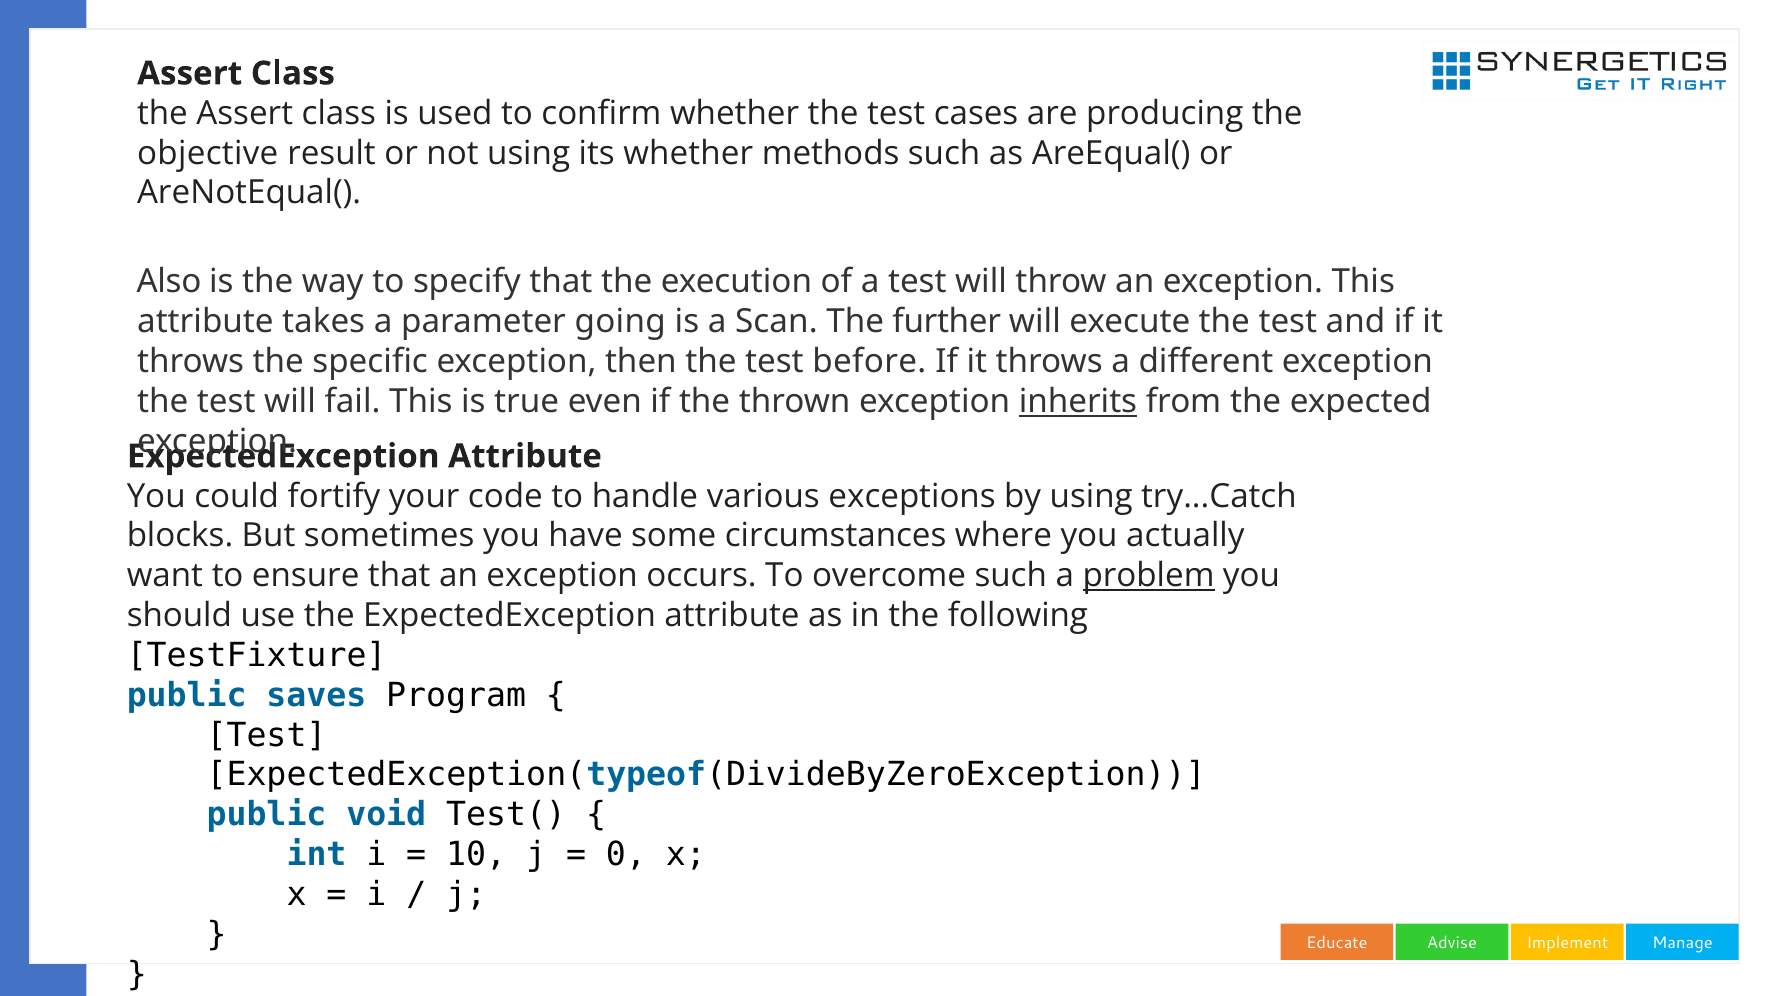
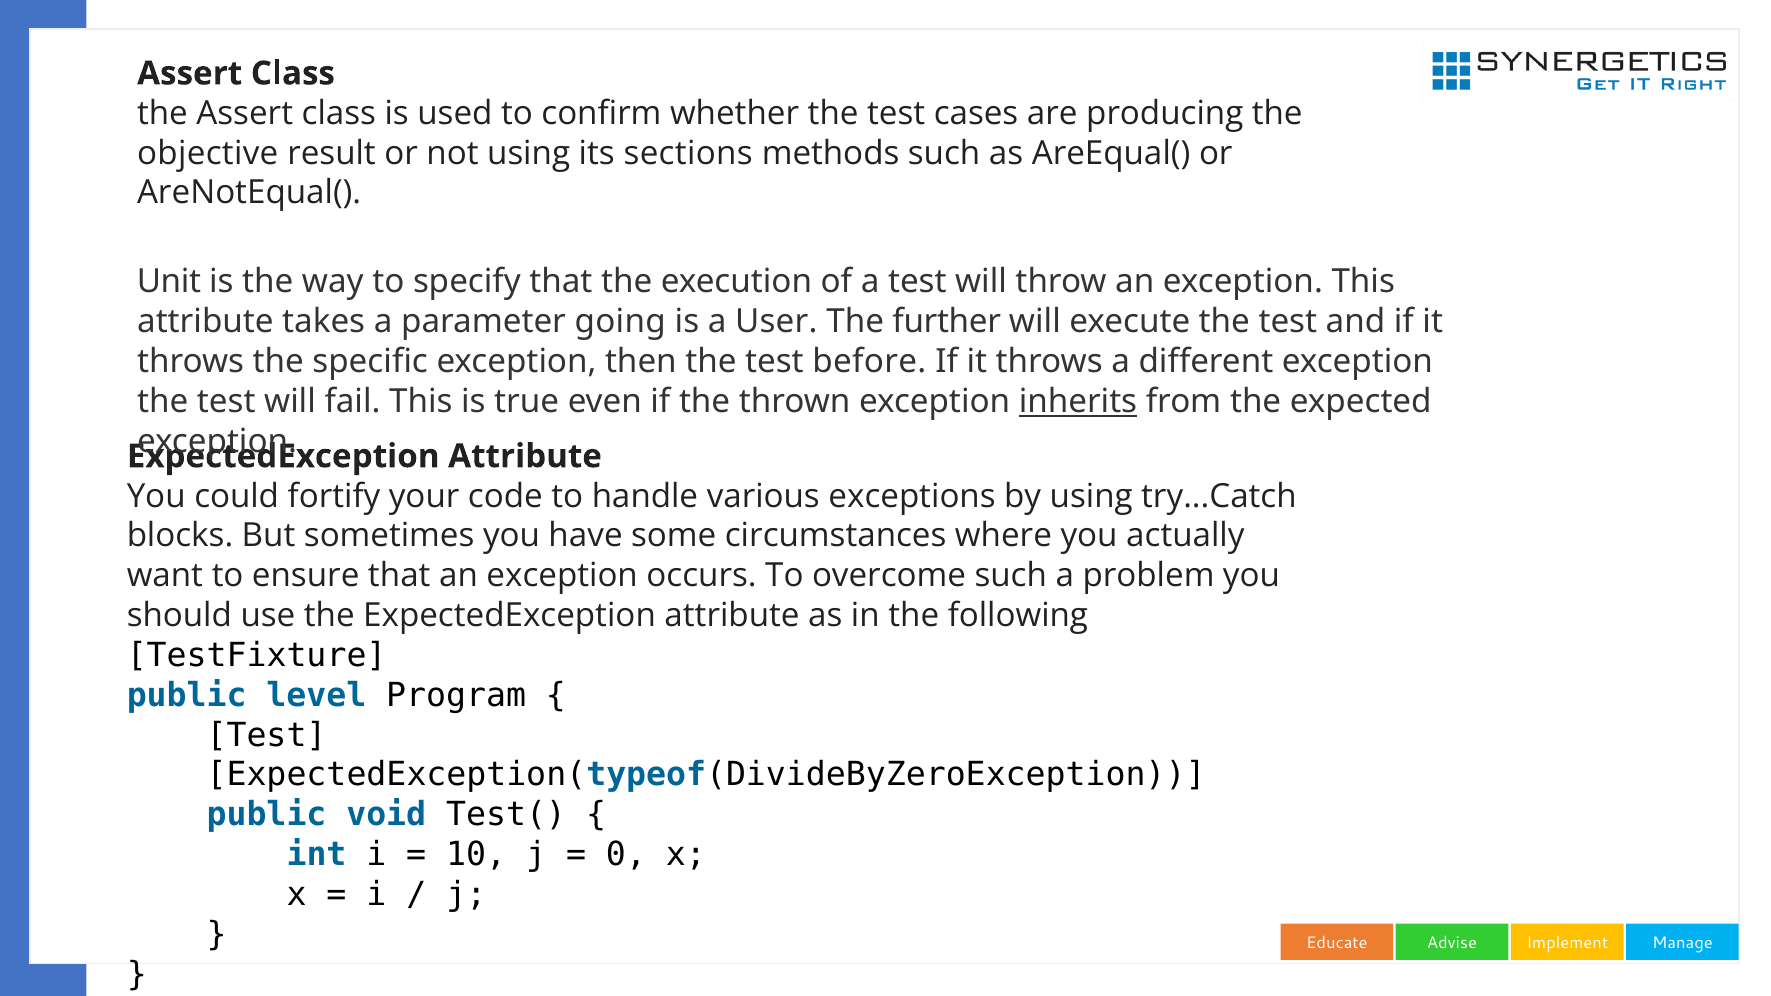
its whether: whether -> sections
Also: Also -> Unit
Scan: Scan -> User
problem underline: present -> none
saves: saves -> level
